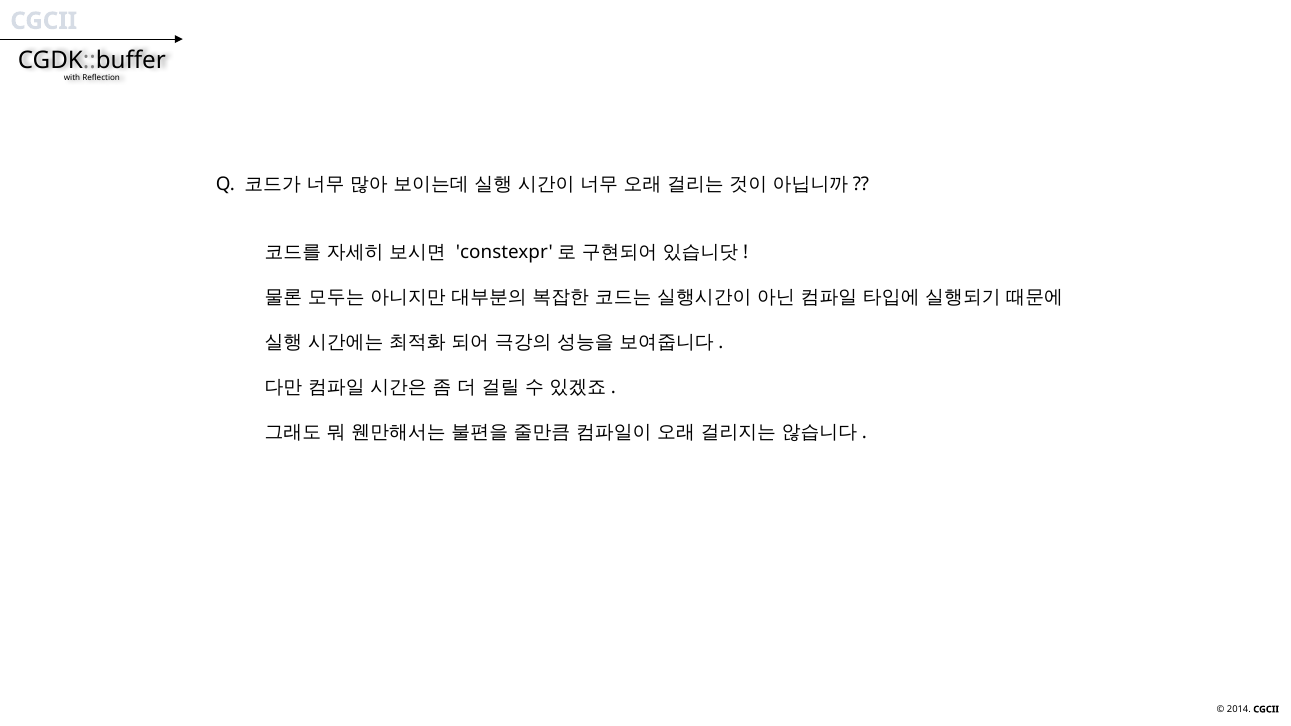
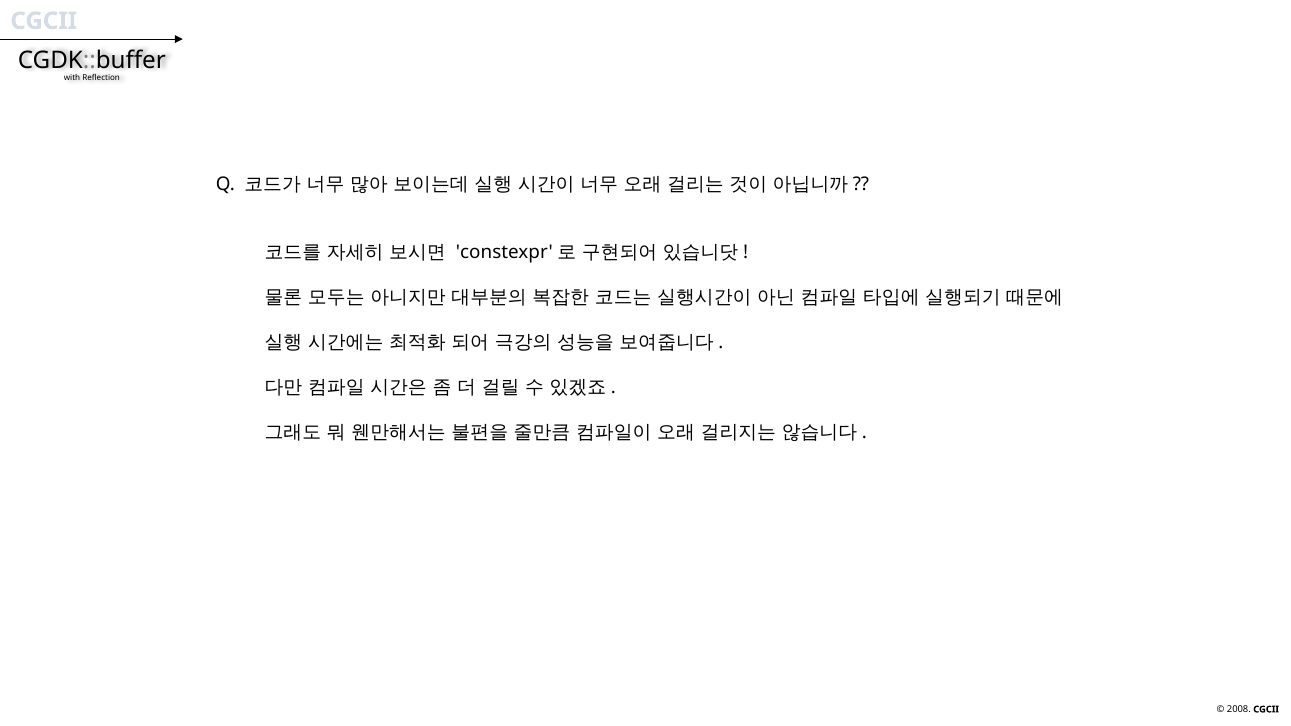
2014: 2014 -> 2008
